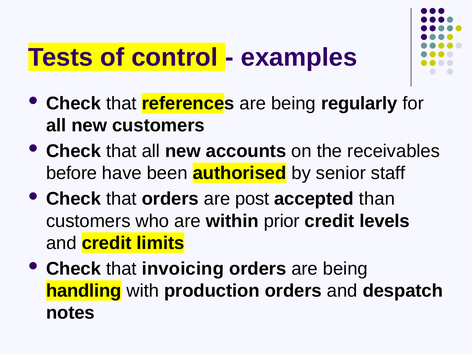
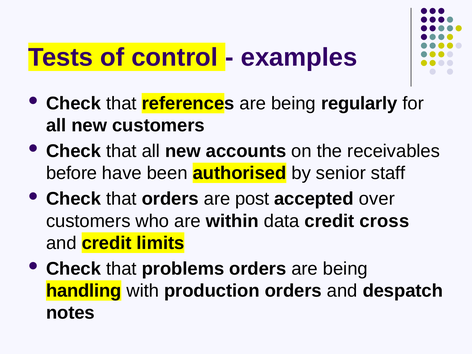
than: than -> over
prior: prior -> data
levels: levels -> cross
invoicing: invoicing -> problems
